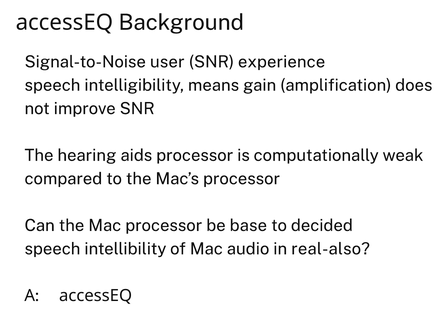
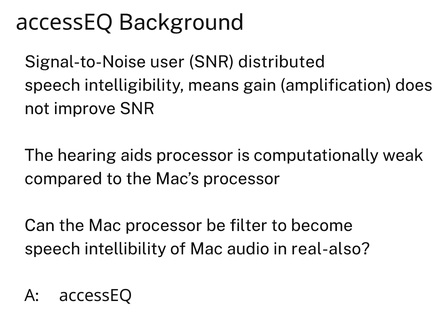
experience: experience -> distributed
base: base -> filter
decided: decided -> become
